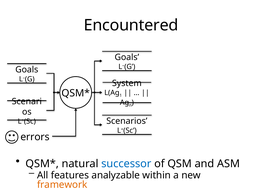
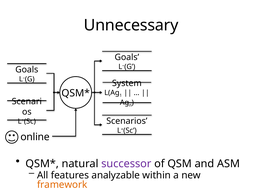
Encountered: Encountered -> Unnecessary
errors: errors -> online
successor colour: blue -> purple
